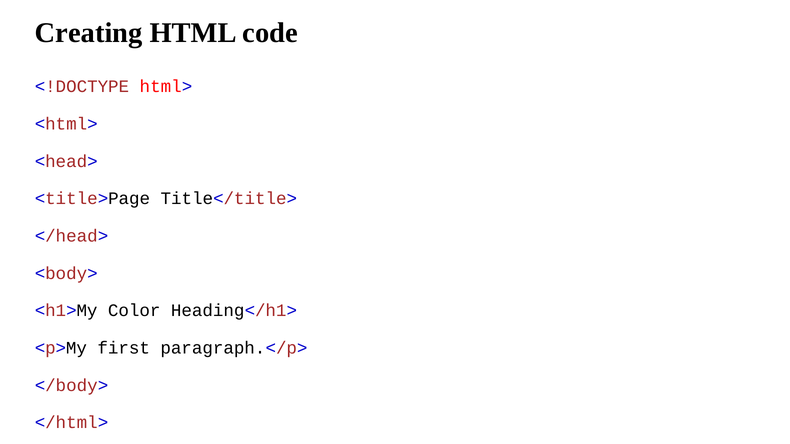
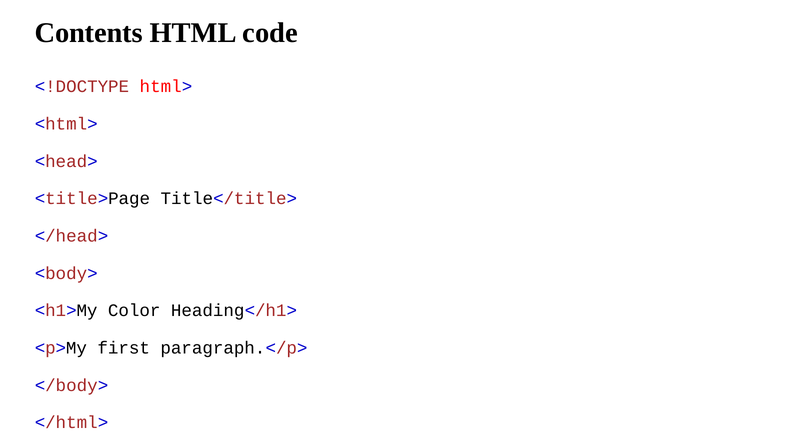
Creating: Creating -> Contents
